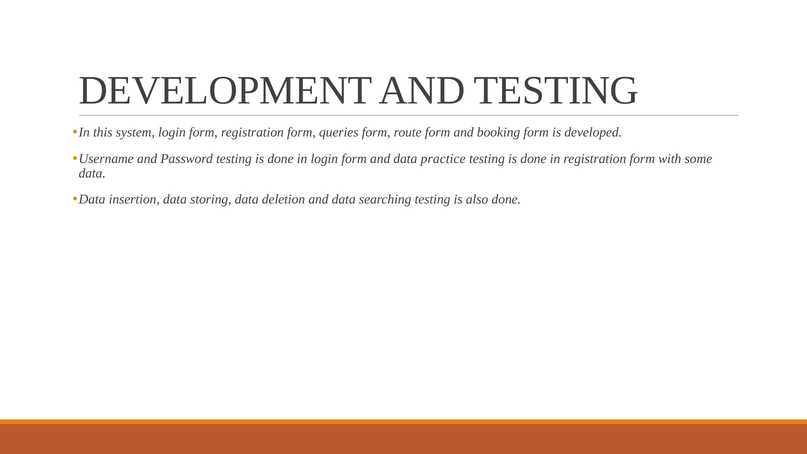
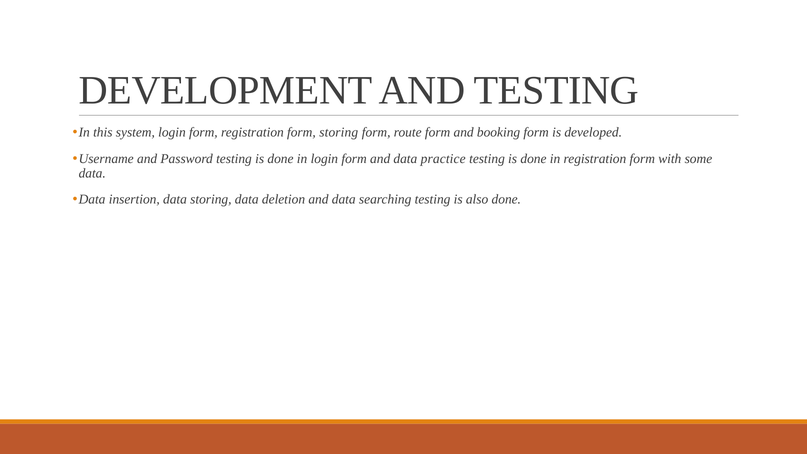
form queries: queries -> storing
